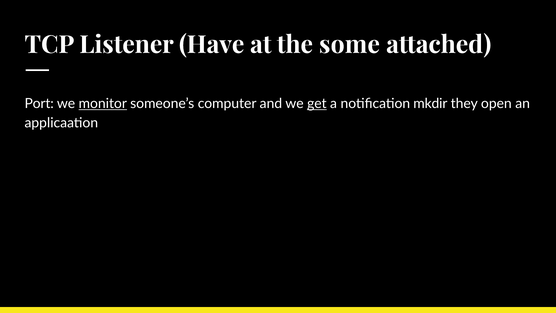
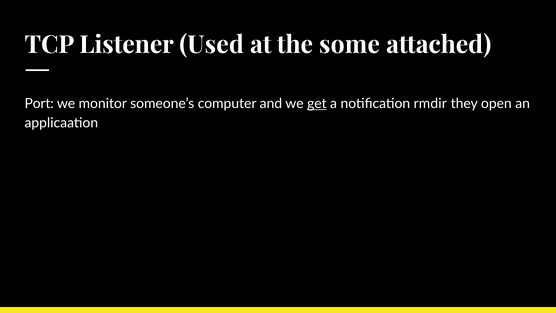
Have: Have -> Used
monitor underline: present -> none
mkdir: mkdir -> rmdir
